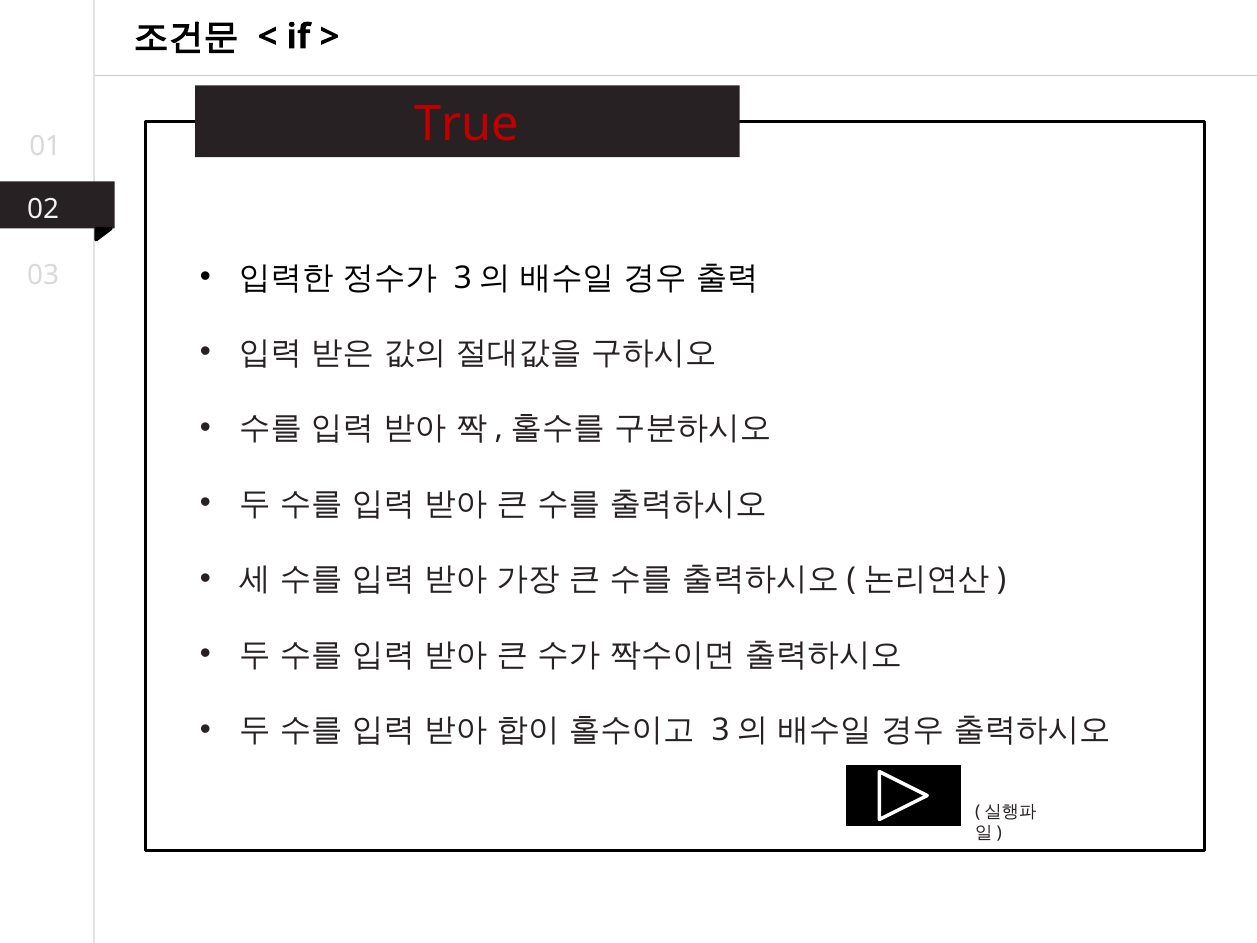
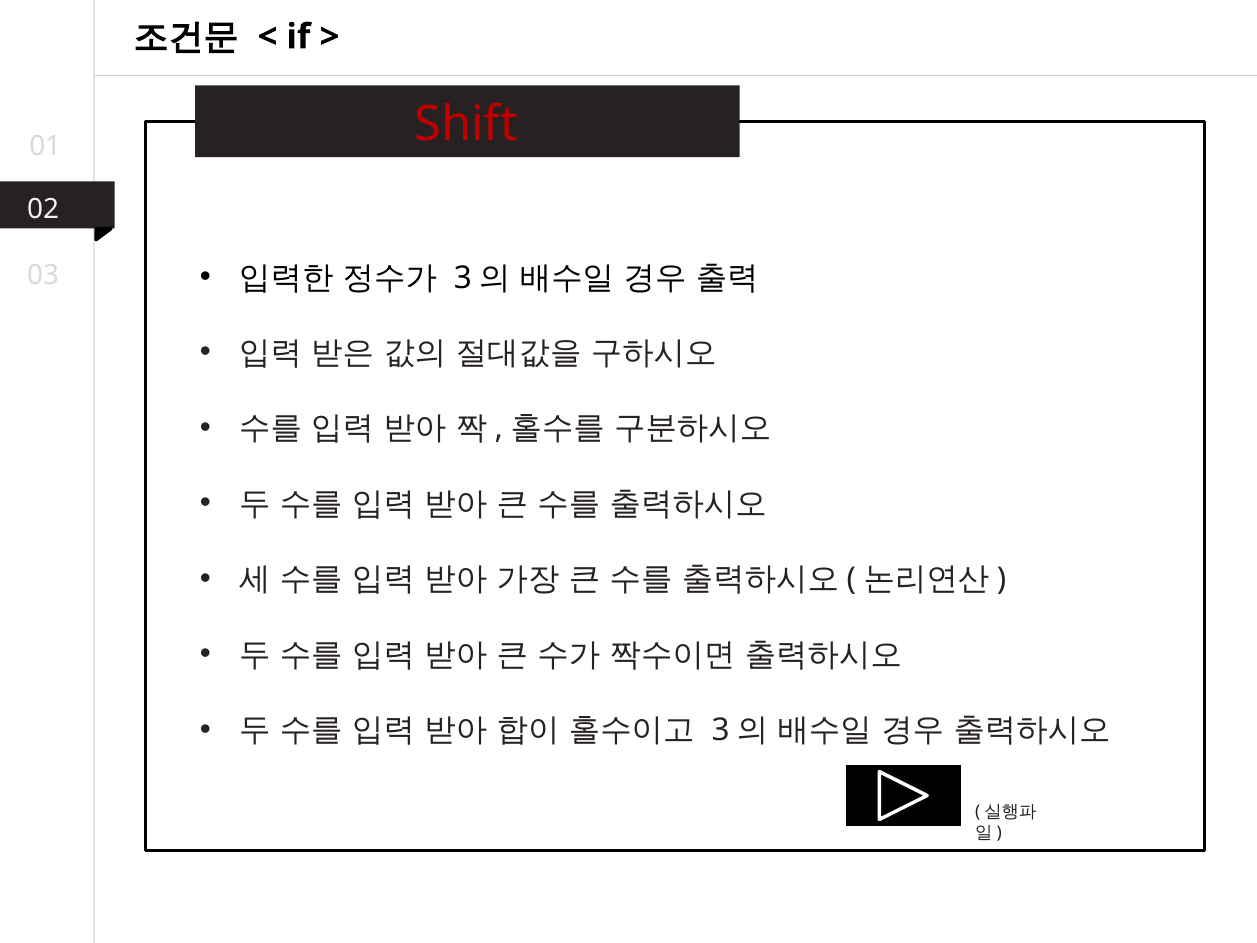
True: True -> Shift
